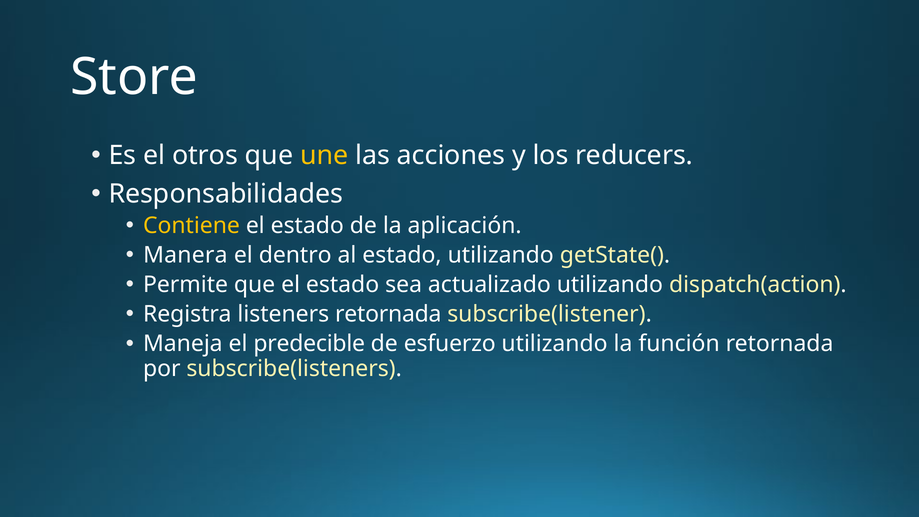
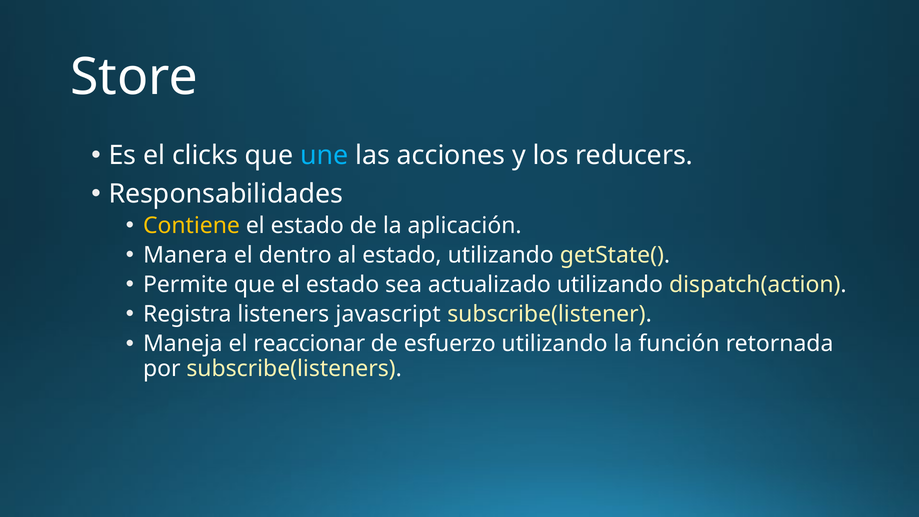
otros: otros -> clicks
une colour: yellow -> light blue
listeners retornada: retornada -> javascript
predecible: predecible -> reaccionar
